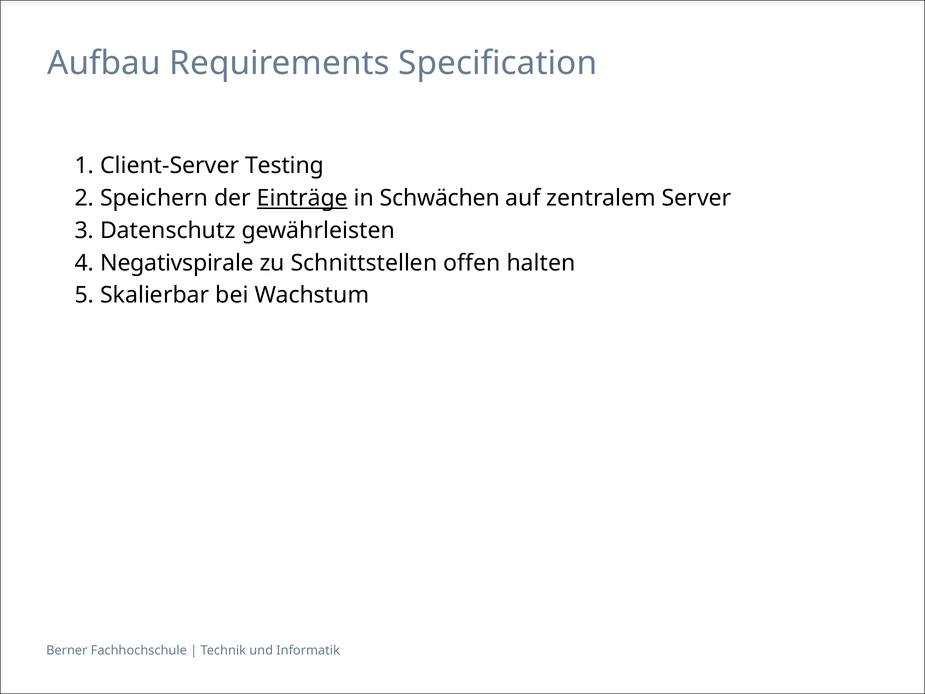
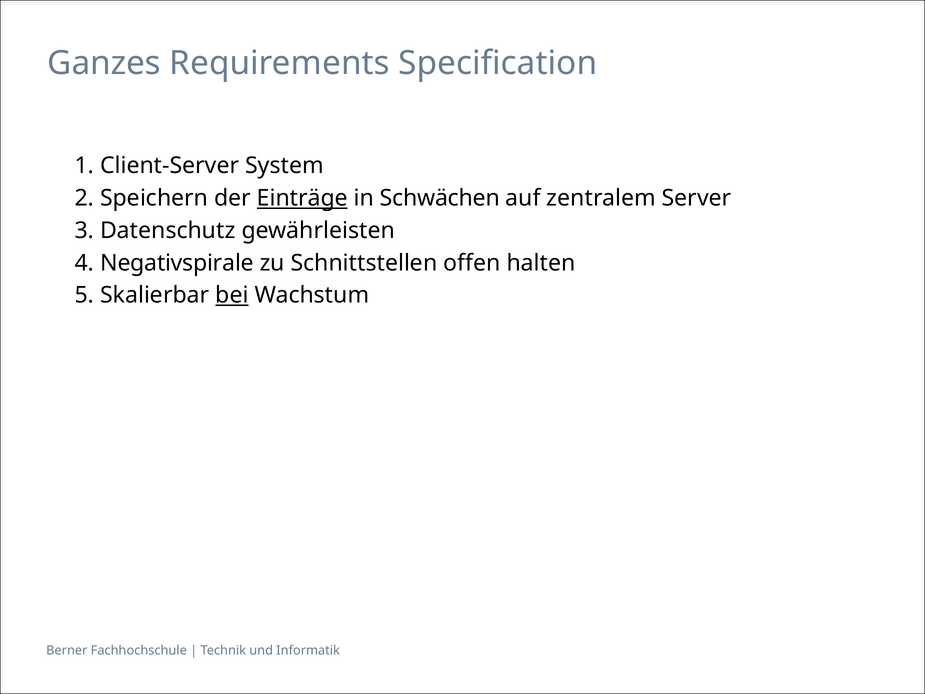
Aufbau: Aufbau -> Ganzes
Testing: Testing -> System
bei underline: none -> present
